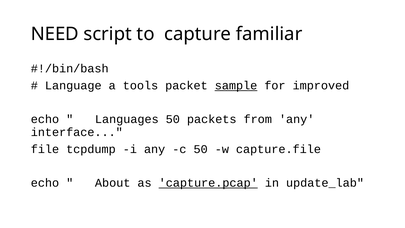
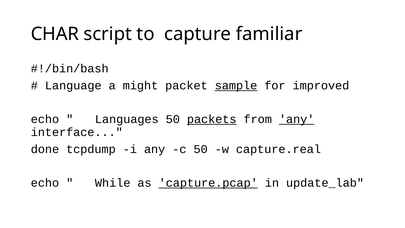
NEED: NEED -> CHAR
tools: tools -> might
packets underline: none -> present
any at (297, 119) underline: none -> present
file: file -> done
capture.file: capture.file -> capture.real
About: About -> While
